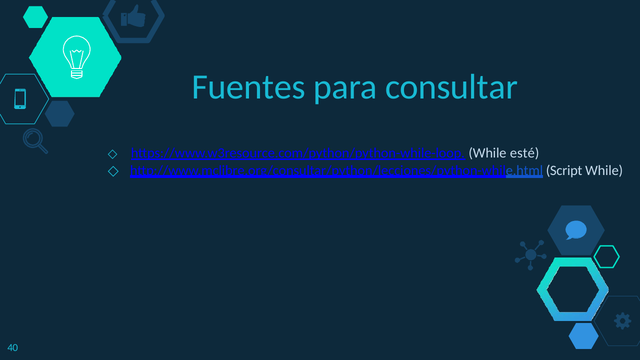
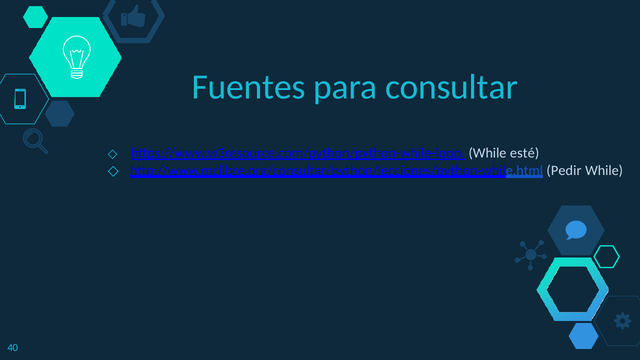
Script: Script -> Pedir
